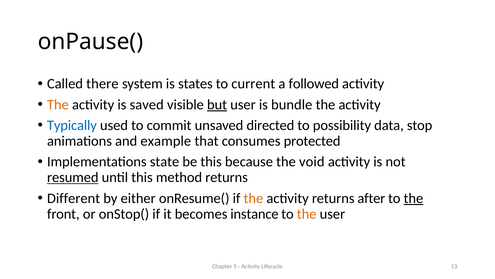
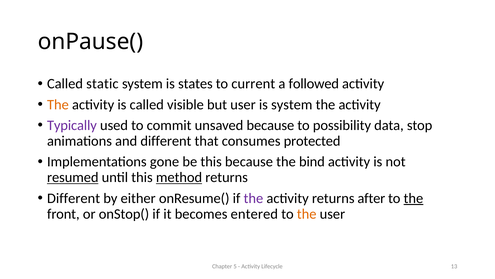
there: there -> static
is saved: saved -> called
but underline: present -> none
is bundle: bundle -> system
Typically colour: blue -> purple
unsaved directed: directed -> because
and example: example -> different
state: state -> gone
void: void -> bind
method underline: none -> present
the at (253, 198) colour: orange -> purple
instance: instance -> entered
